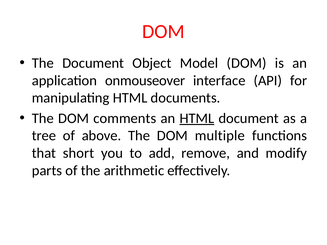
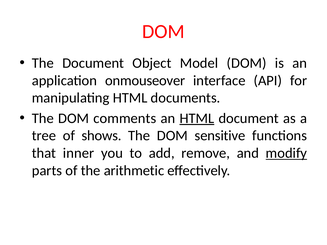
above: above -> shows
multiple: multiple -> sensitive
short: short -> inner
modify underline: none -> present
